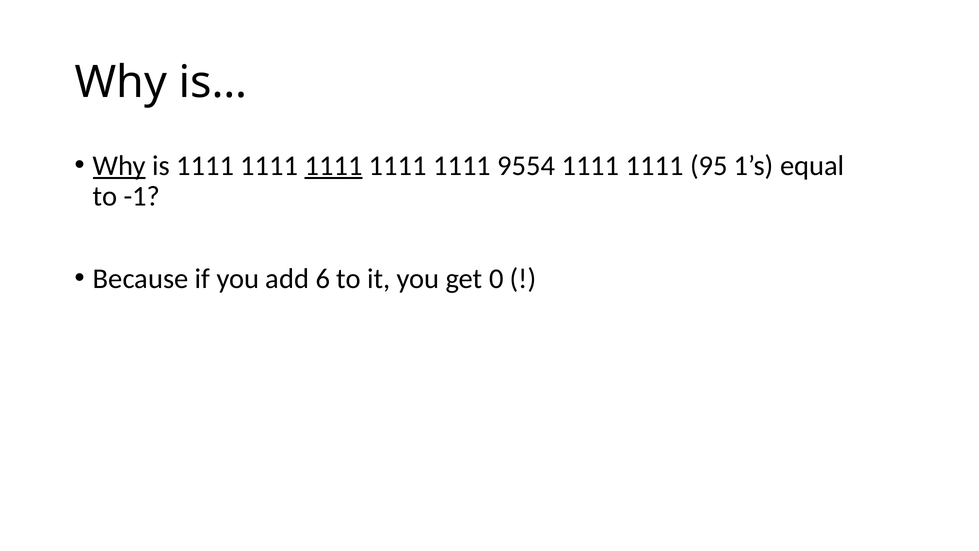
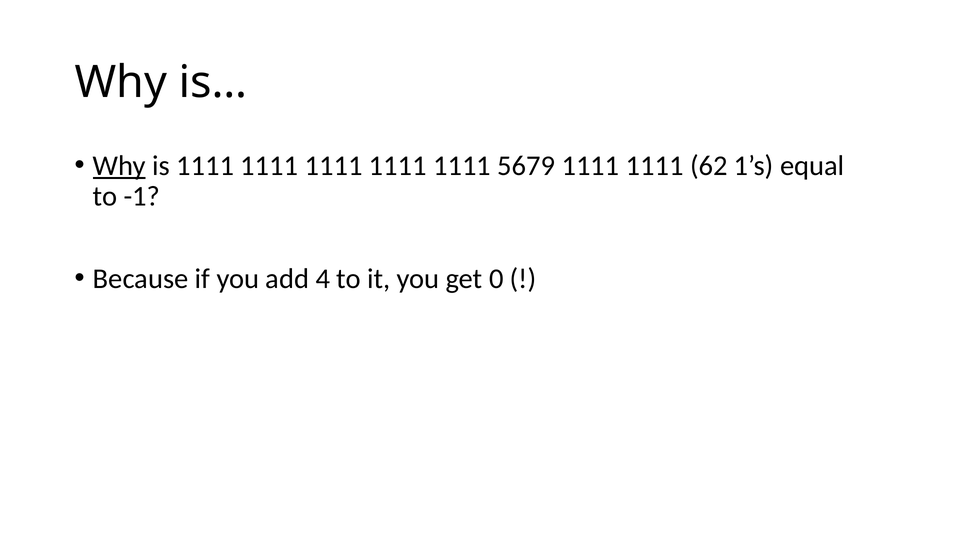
1111 at (334, 166) underline: present -> none
9554: 9554 -> 5679
95: 95 -> 62
6: 6 -> 4
